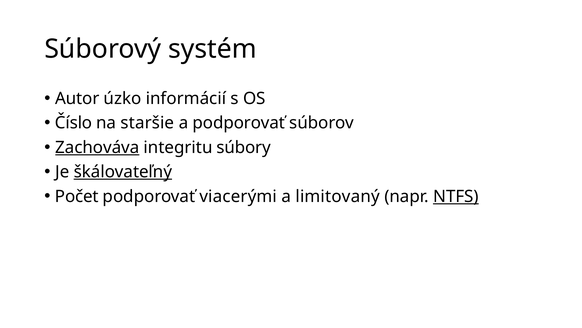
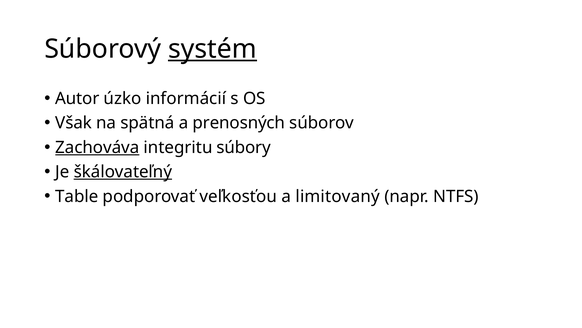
systém underline: none -> present
Číslo: Číslo -> Však
staršie: staršie -> spätná
a podporovať: podporovať -> prenosných
Počet: Počet -> Table
viacerými: viacerými -> veľkosťou
NTFS underline: present -> none
